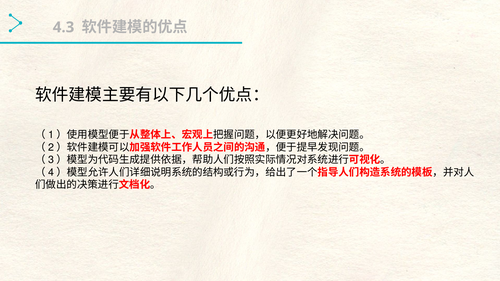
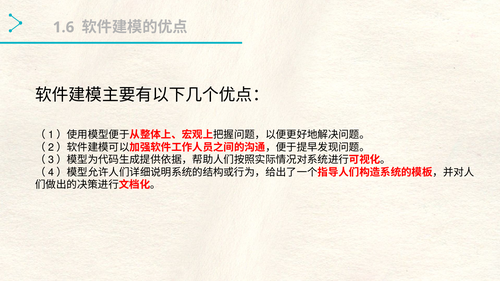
4.3: 4.3 -> 1.6
